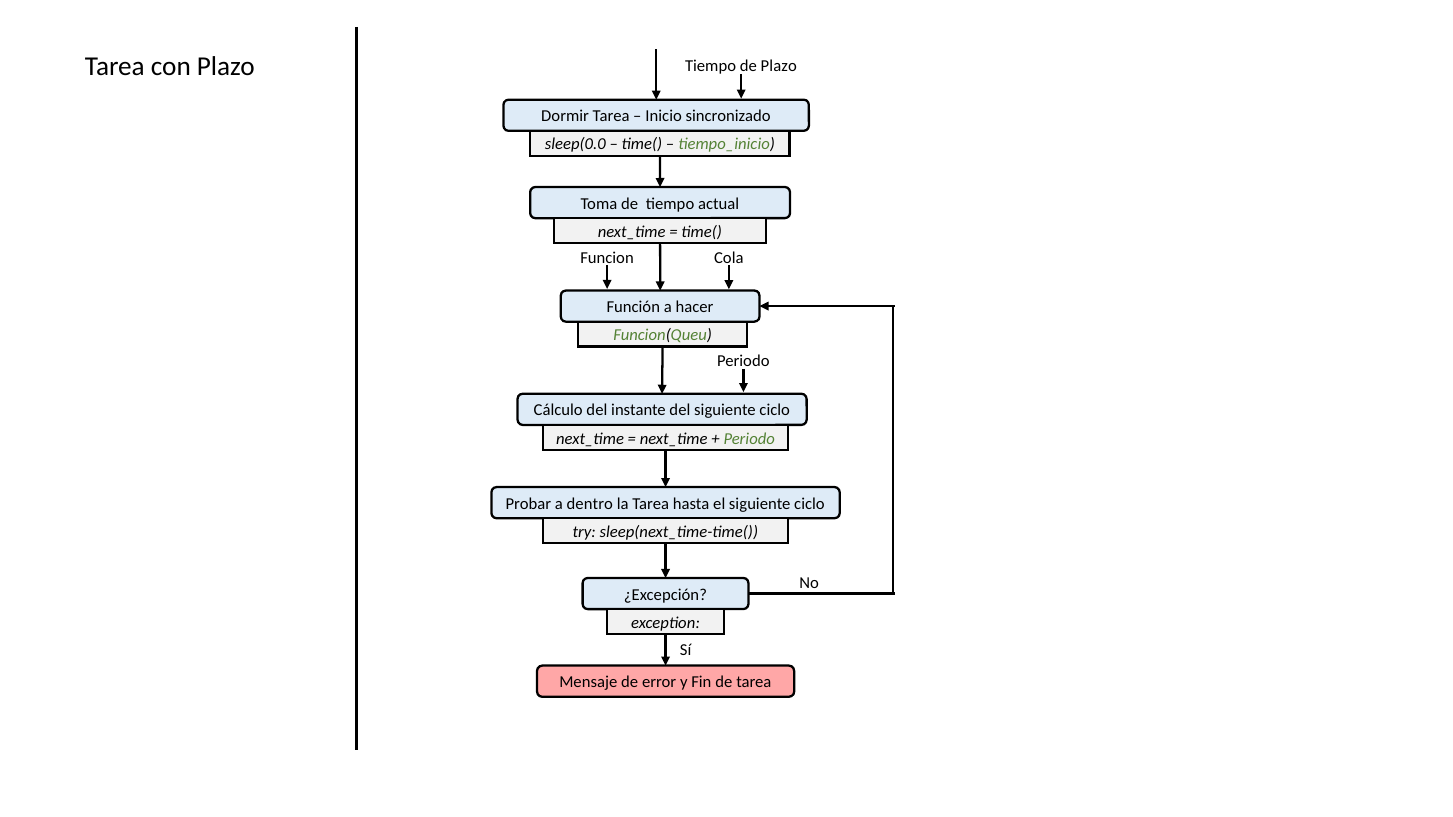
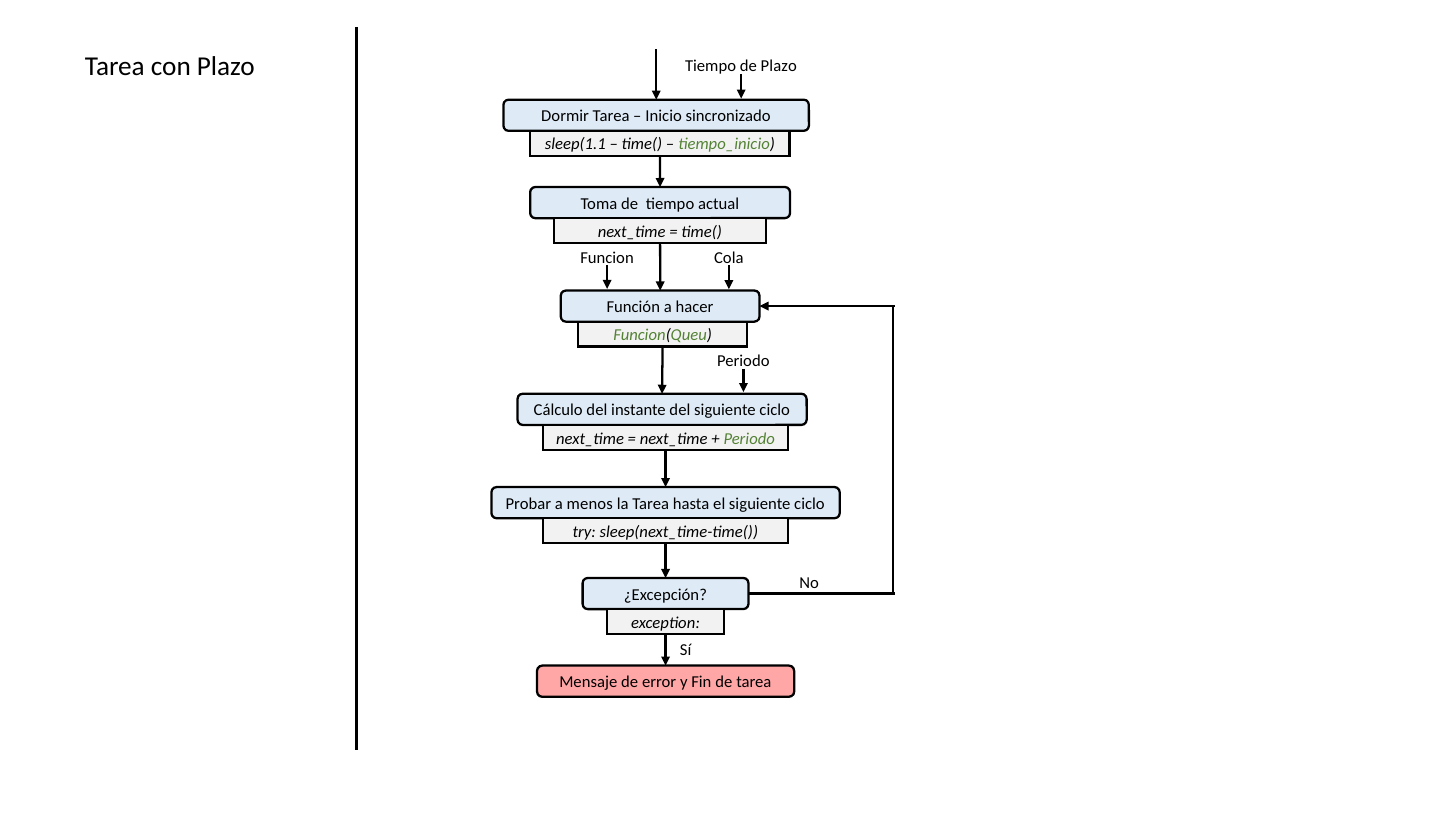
sleep(0.0: sleep(0.0 -> sleep(1.1
dentro: dentro -> menos
